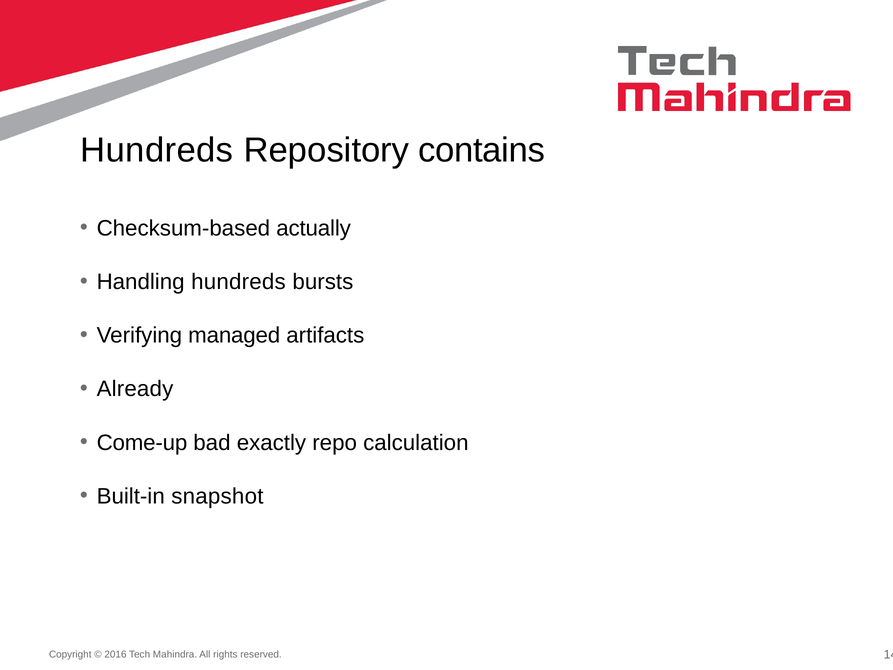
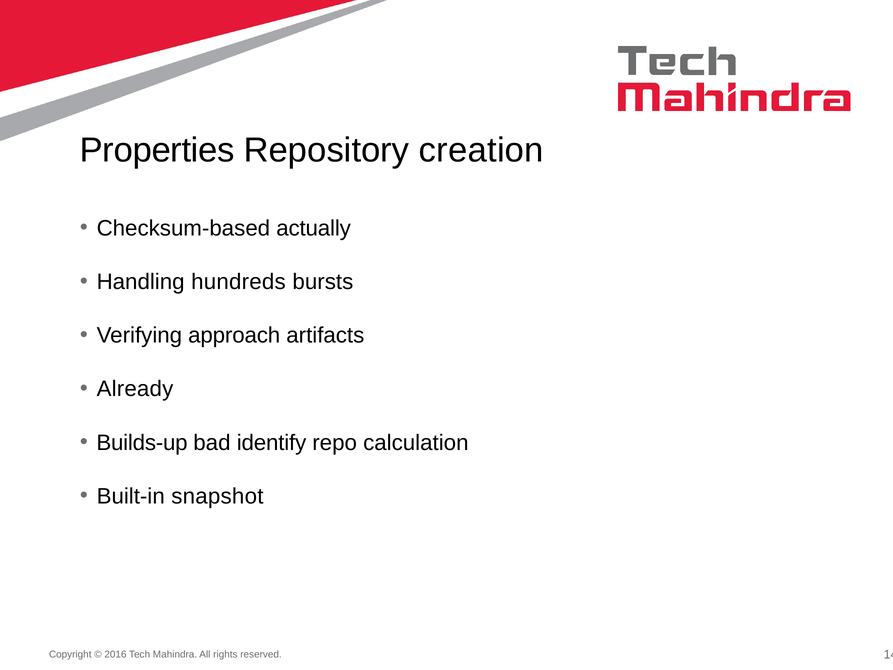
Hundreds at (157, 150): Hundreds -> Properties
contains: contains -> creation
managed: managed -> approach
Come-up: Come-up -> Builds-up
exactly: exactly -> identify
